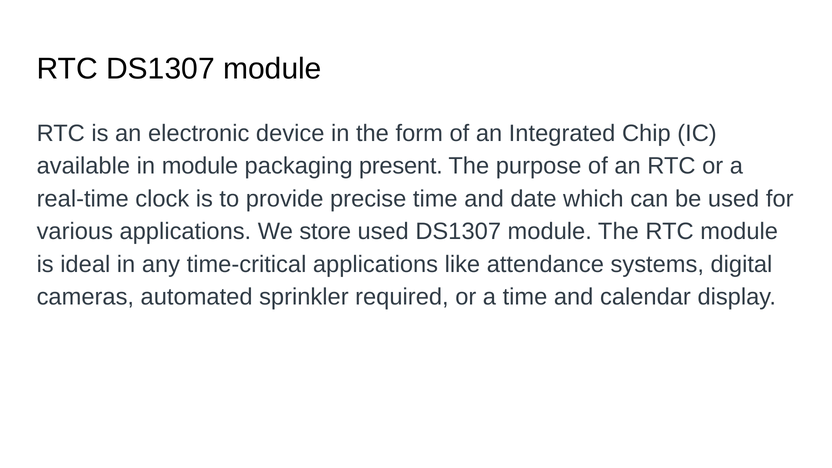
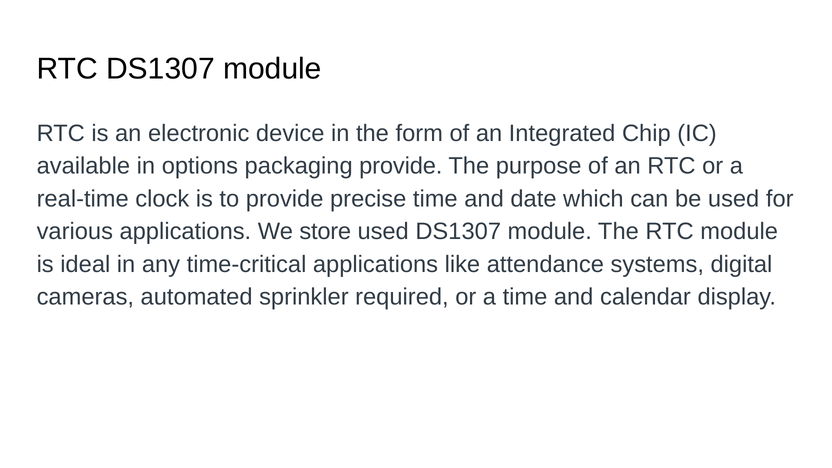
in module: module -> options
packaging present: present -> provide
